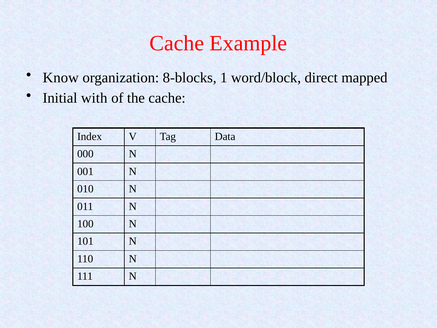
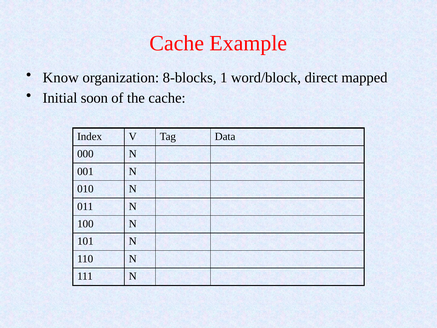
with: with -> soon
